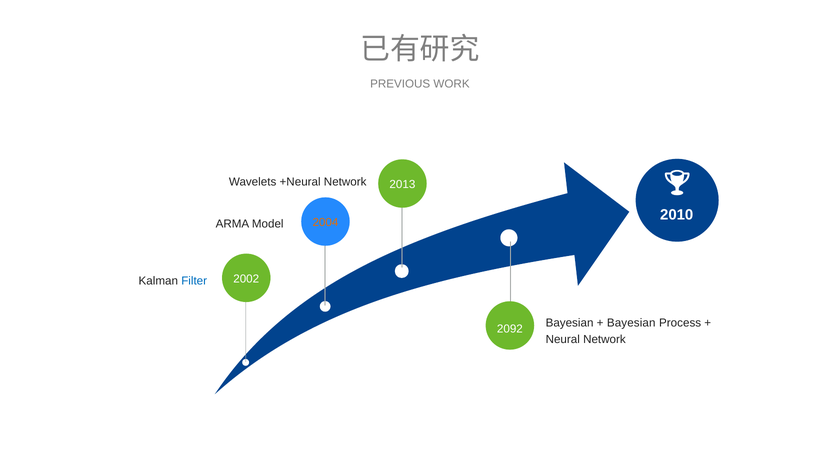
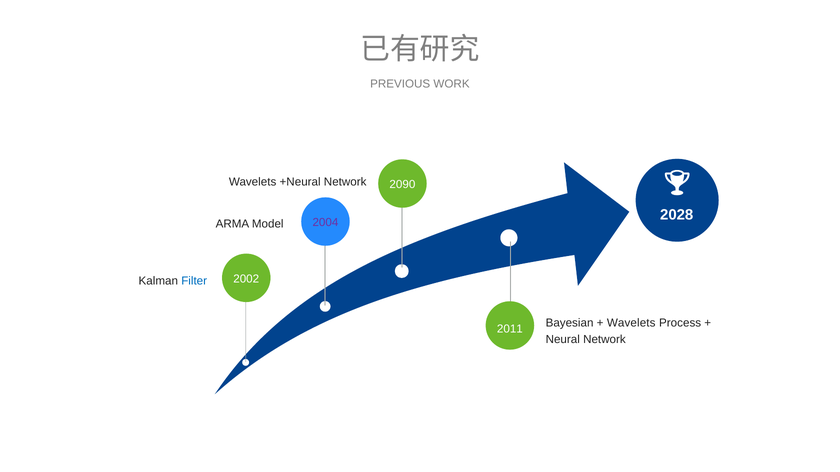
2013: 2013 -> 2090
2010: 2010 -> 2028
2004 colour: orange -> purple
Bayesian at (631, 323): Bayesian -> Wavelets
2092: 2092 -> 2011
